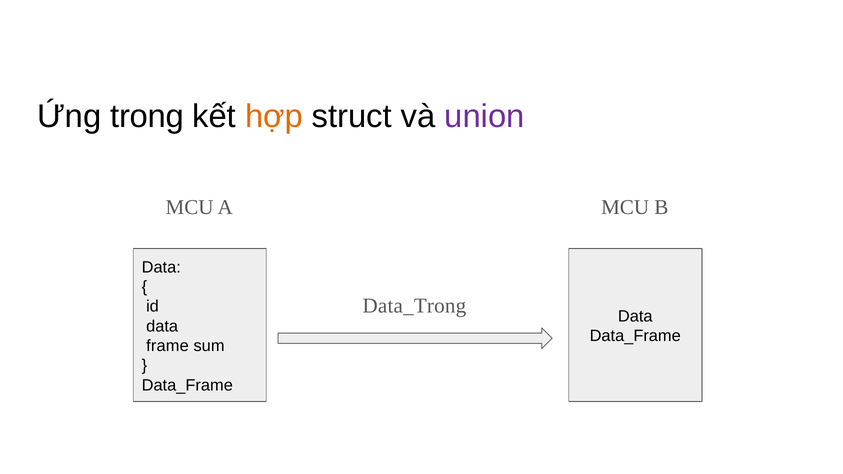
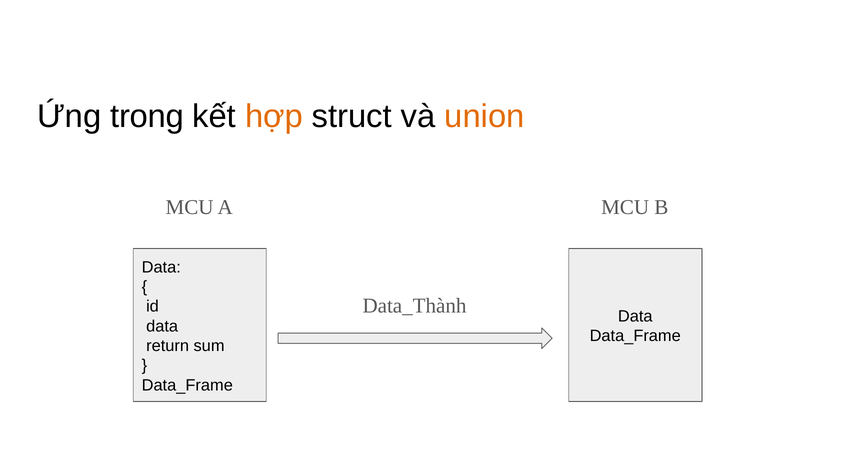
union colour: purple -> orange
Data_Trong: Data_Trong -> Data_Thành
frame: frame -> return
